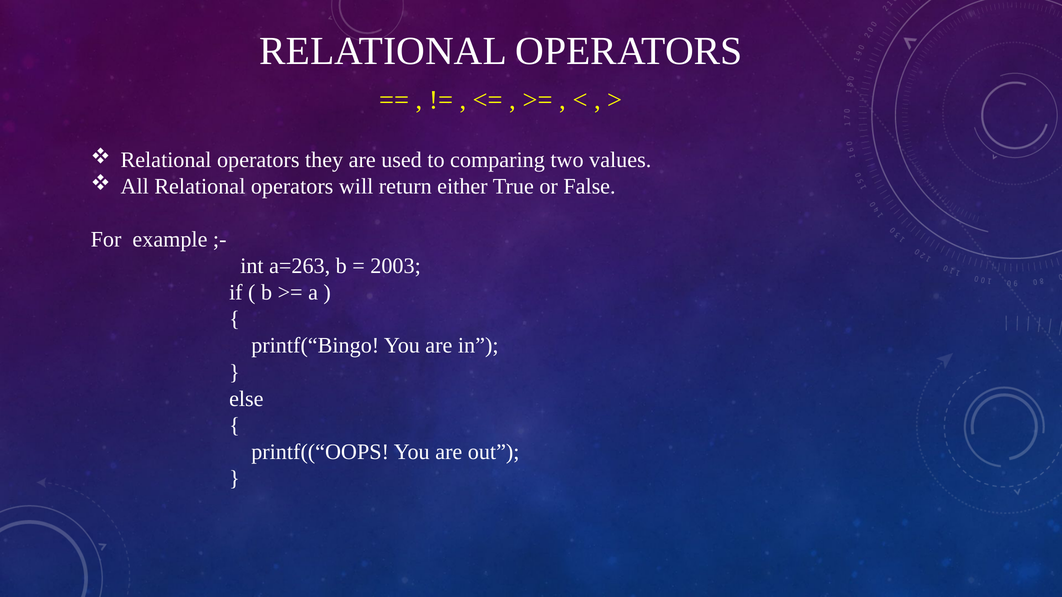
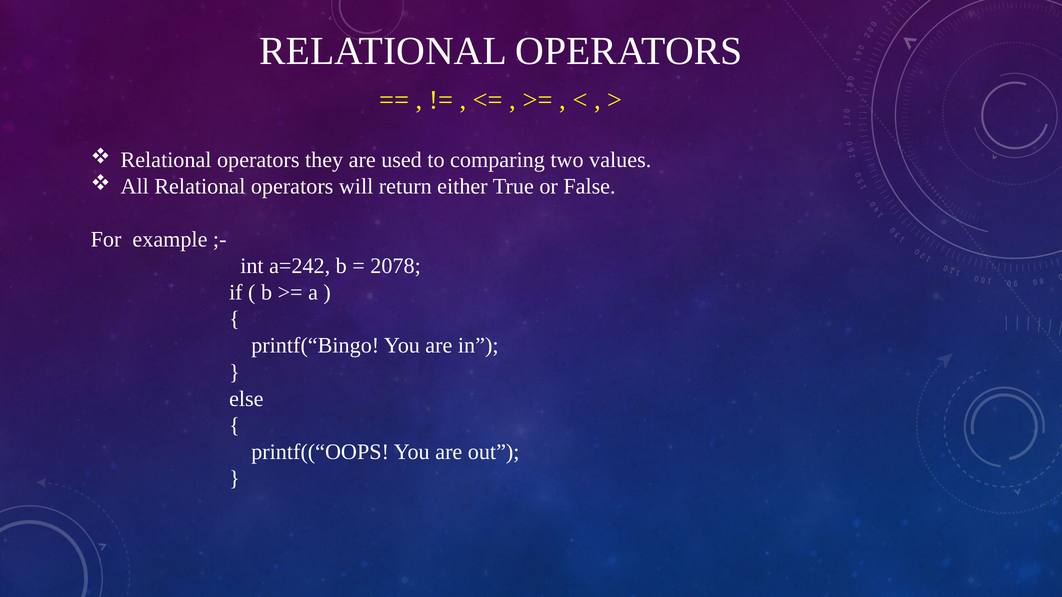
a=263: a=263 -> a=242
2003: 2003 -> 2078
